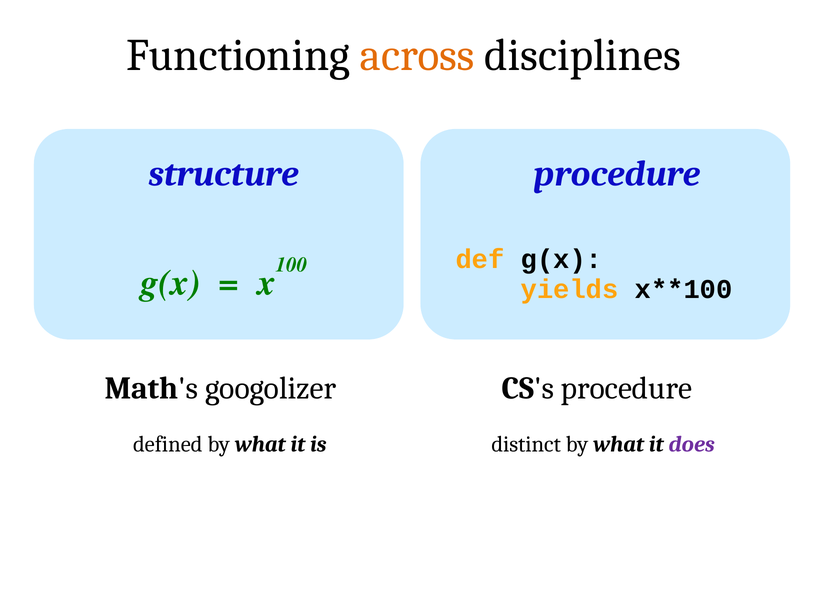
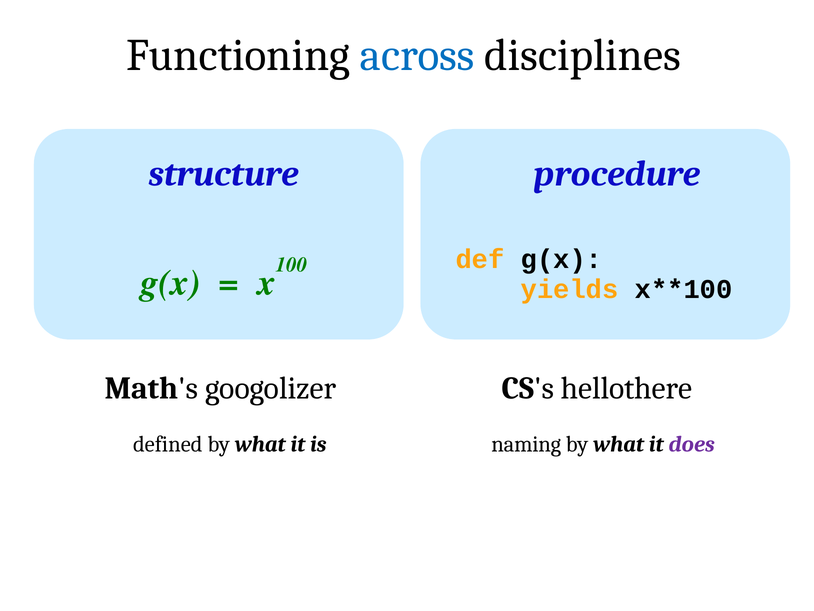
across colour: orange -> blue
CS's procedure: procedure -> hellothere
distinct: distinct -> naming
